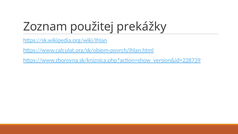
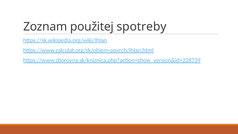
prekážky: prekážky -> spotreby
